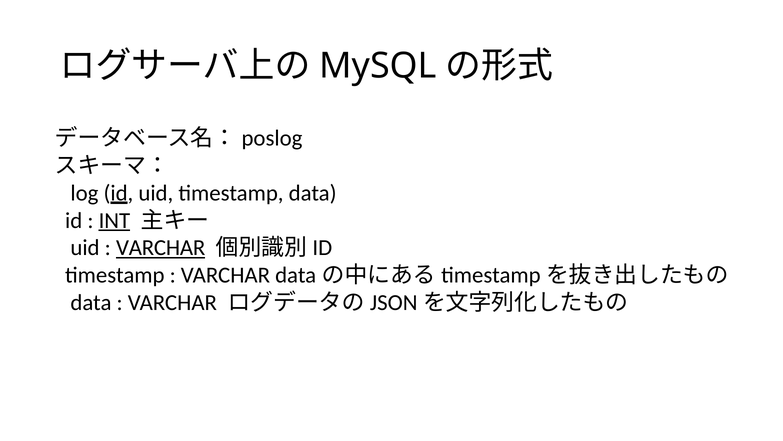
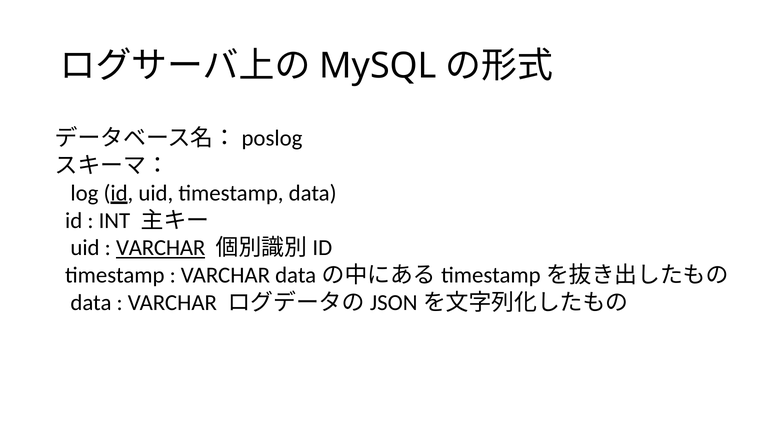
INT underline: present -> none
